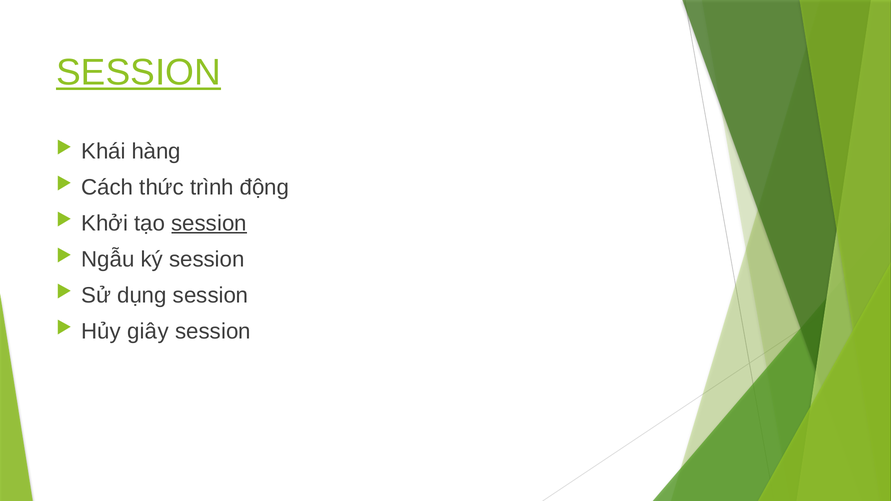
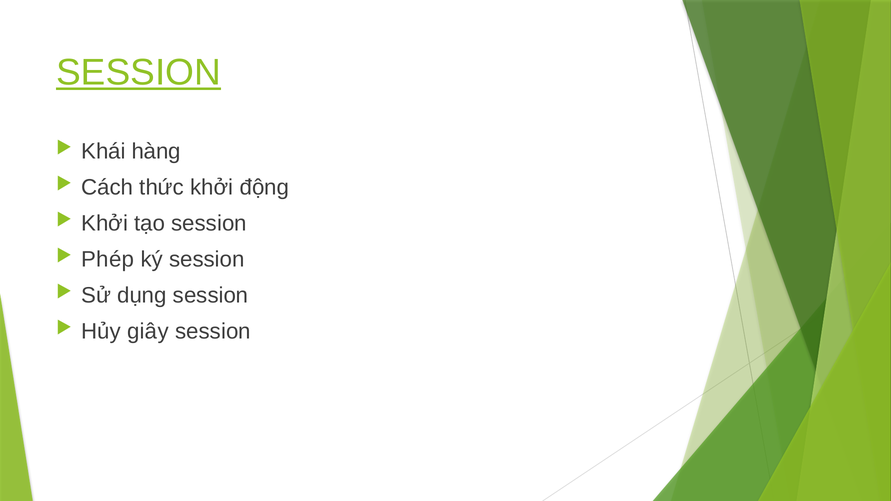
thức trình: trình -> khởi
session at (209, 223) underline: present -> none
Ngẫu: Ngẫu -> Phép
